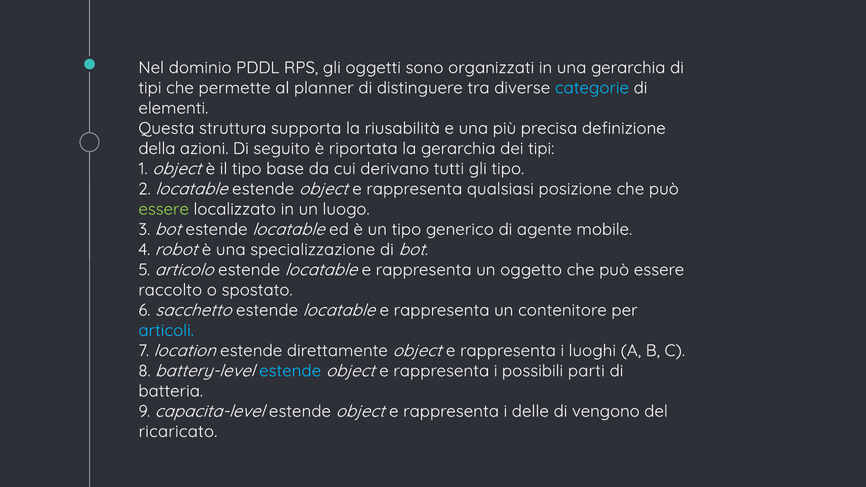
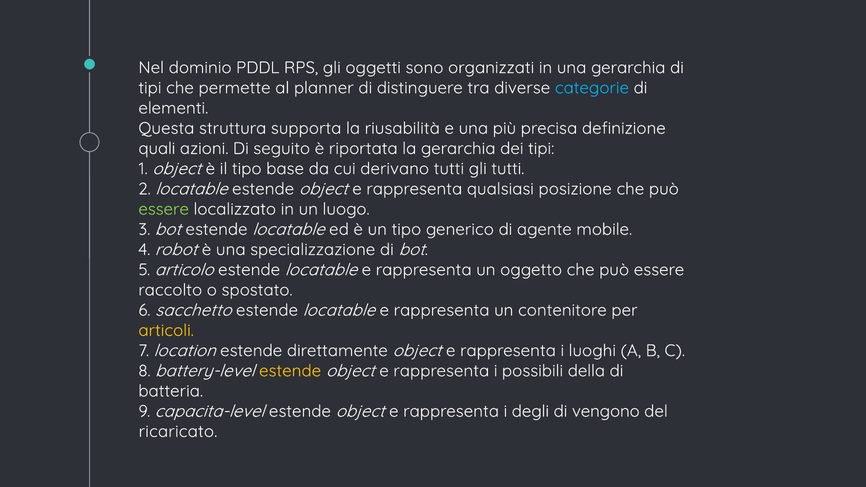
della: della -> quali
gli tipo: tipo -> tutti
articoli colour: light blue -> yellow
estende at (290, 371) colour: light blue -> yellow
parti: parti -> della
delle: delle -> degli
